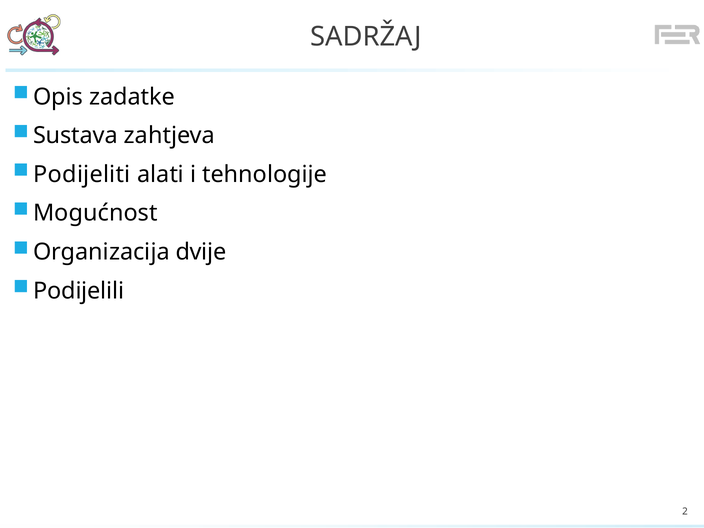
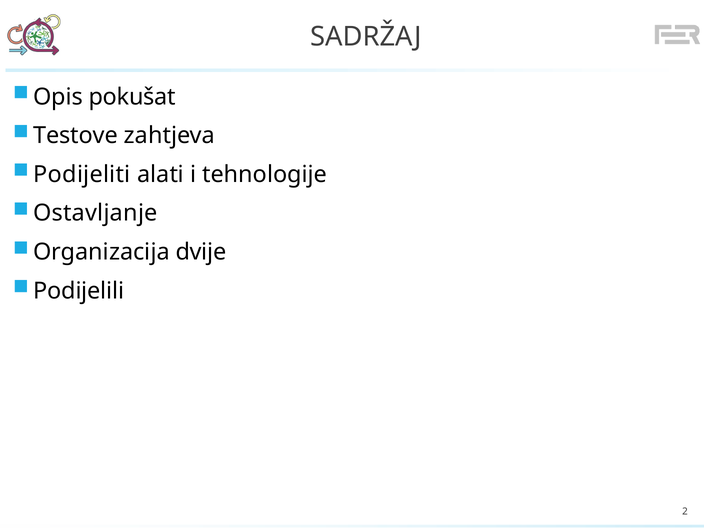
zadatke: zadatke -> pokušat
Sustava: Sustava -> Testove
Mogućnost: Mogućnost -> Ostavljanje
